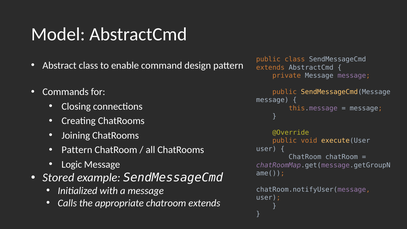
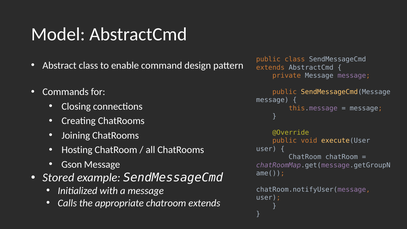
Pattern at (77, 150): Pattern -> Hosting
Logic: Logic -> Gson
